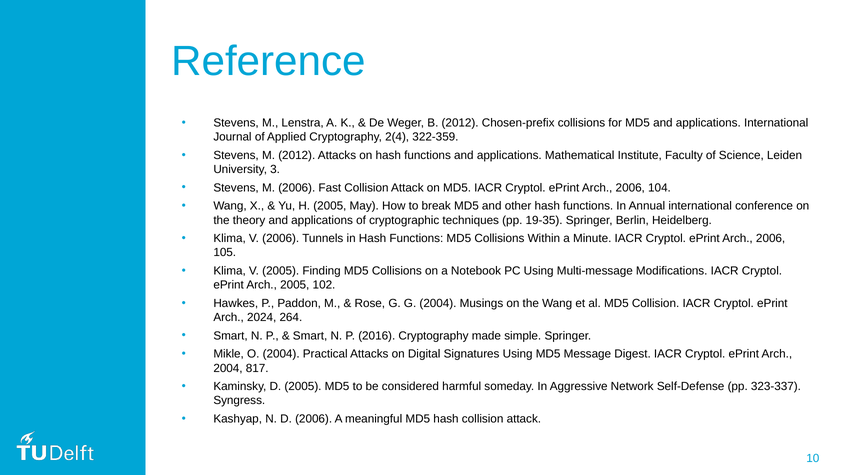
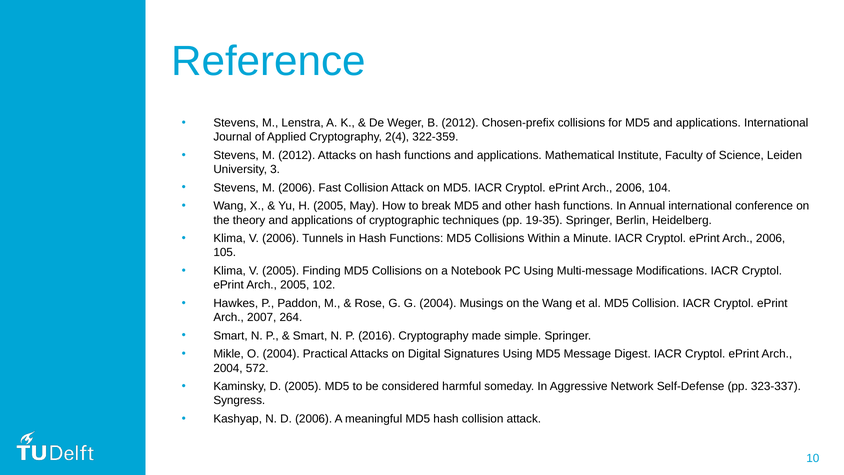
2024: 2024 -> 2007
817: 817 -> 572
